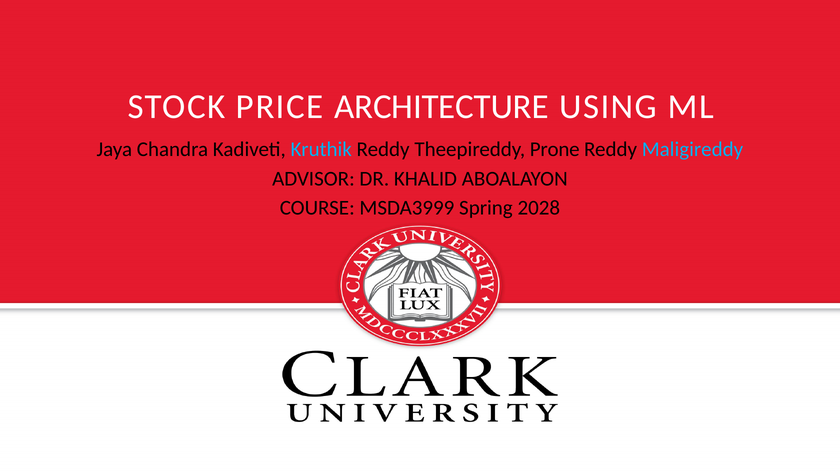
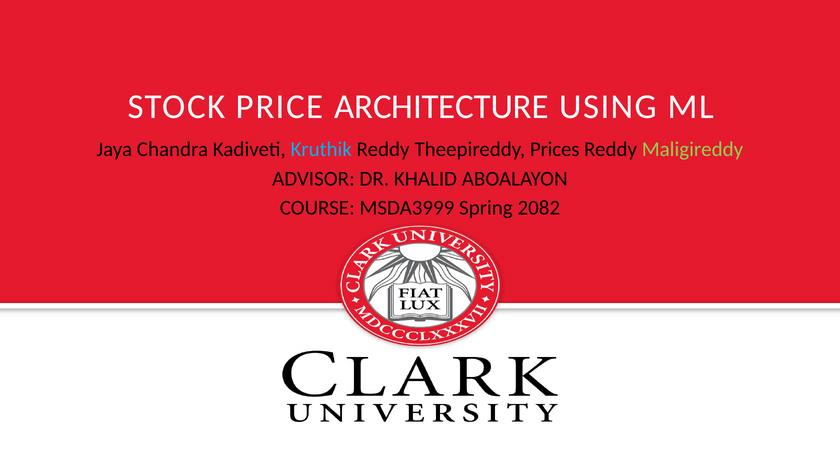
Prone: Prone -> Prices
Maligireddy colour: light blue -> light green
2028: 2028 -> 2082
